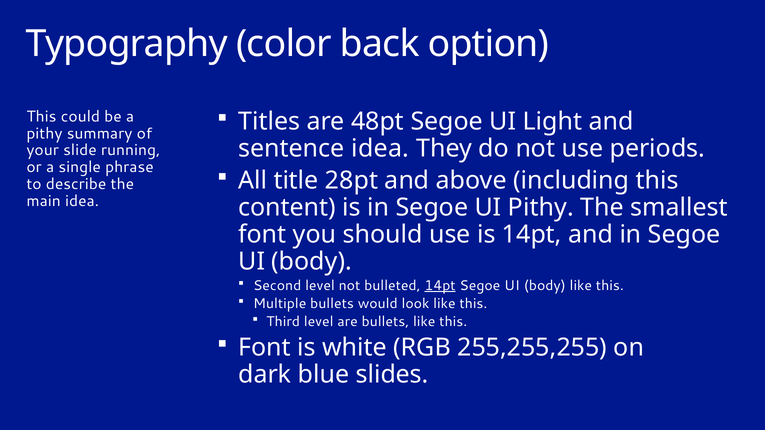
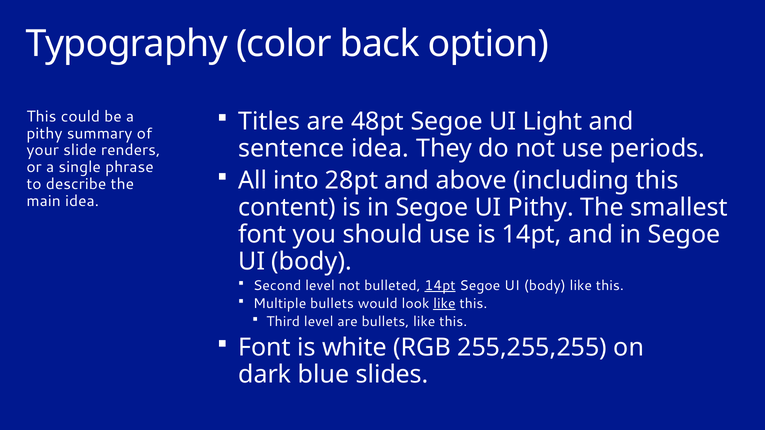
running: running -> renders
title: title -> into
like at (444, 304) underline: none -> present
